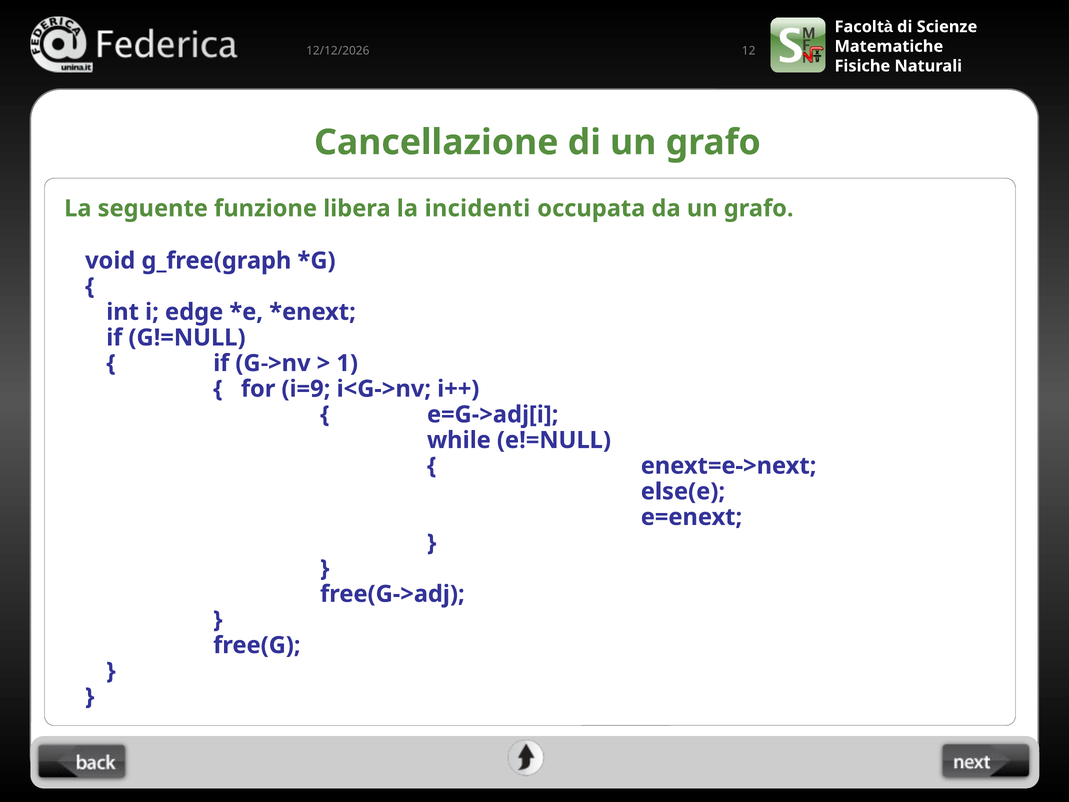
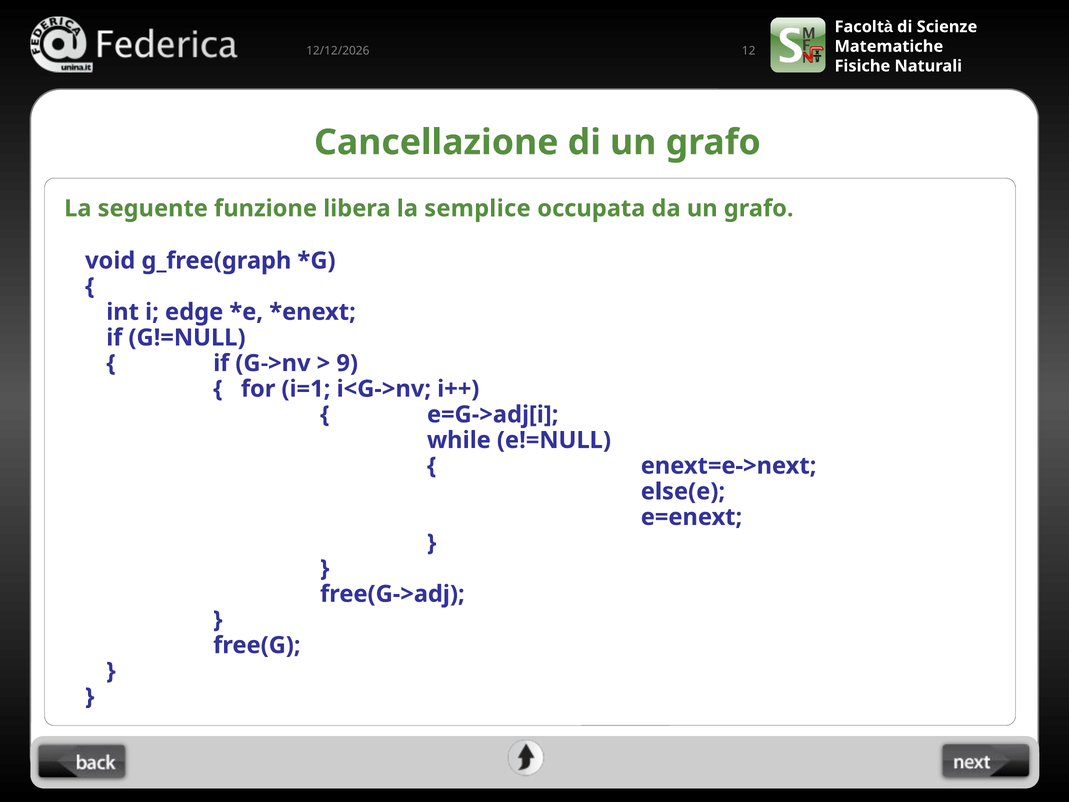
incidenti: incidenti -> semplice
1: 1 -> 9
i=9: i=9 -> i=1
